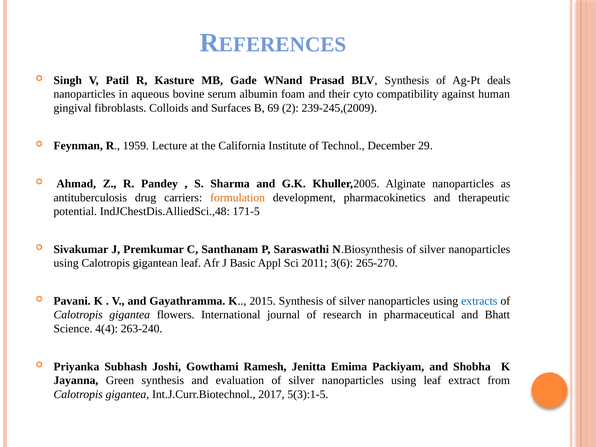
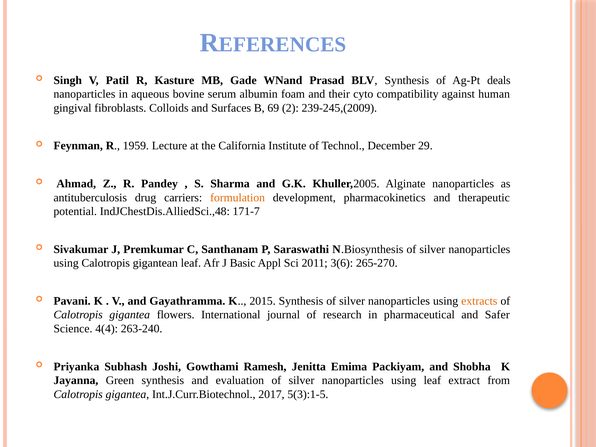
171-5: 171-5 -> 171-7
extracts colour: blue -> orange
Bhatt: Bhatt -> Safer
